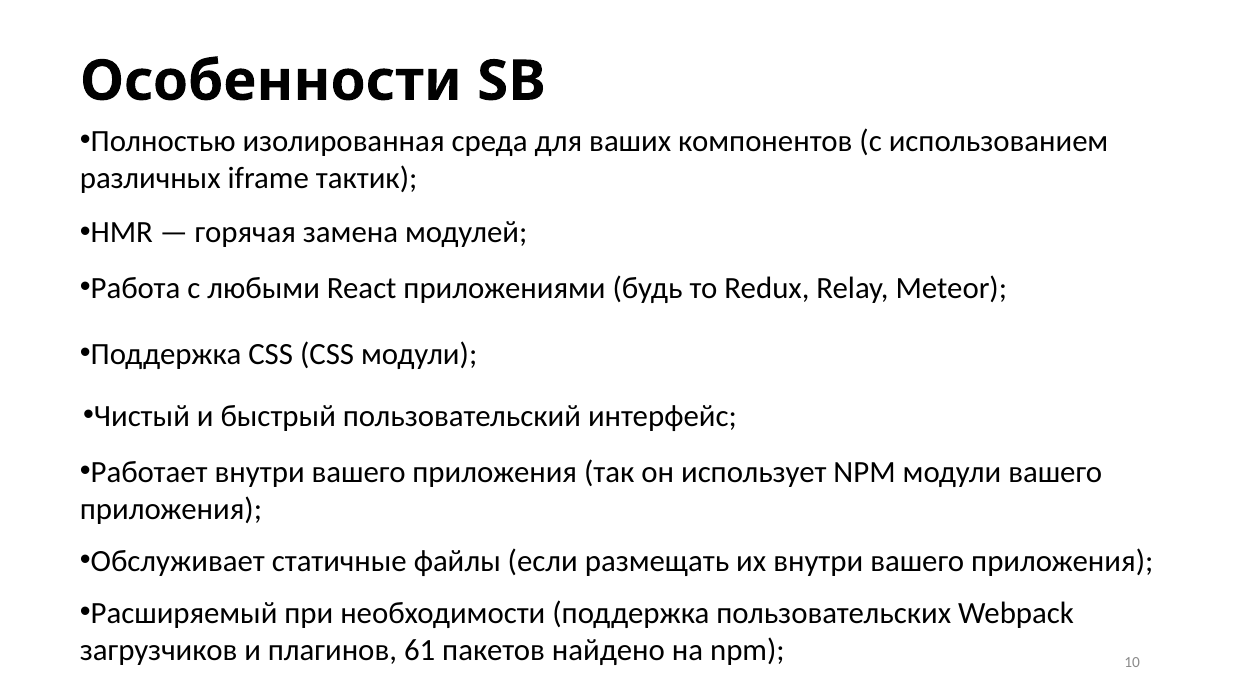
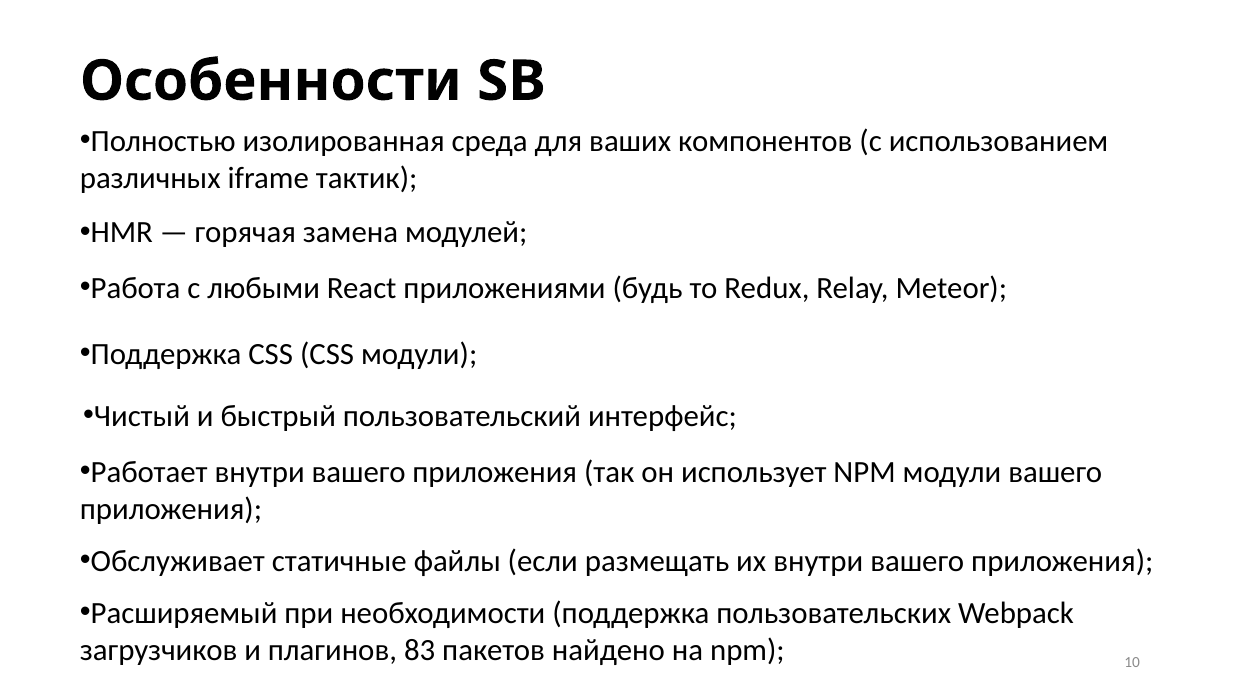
61: 61 -> 83
